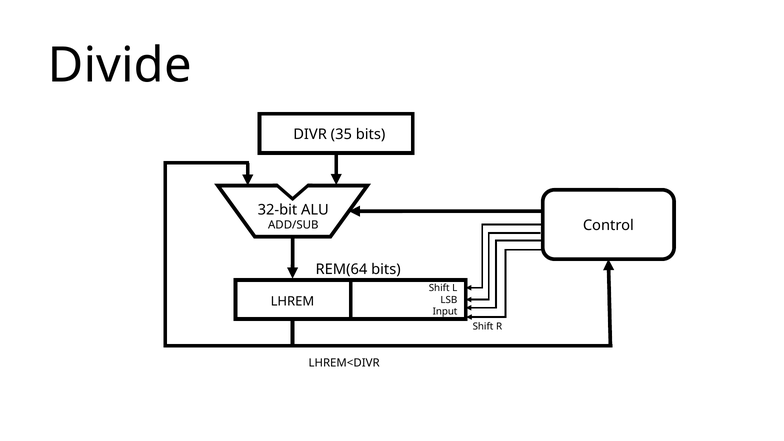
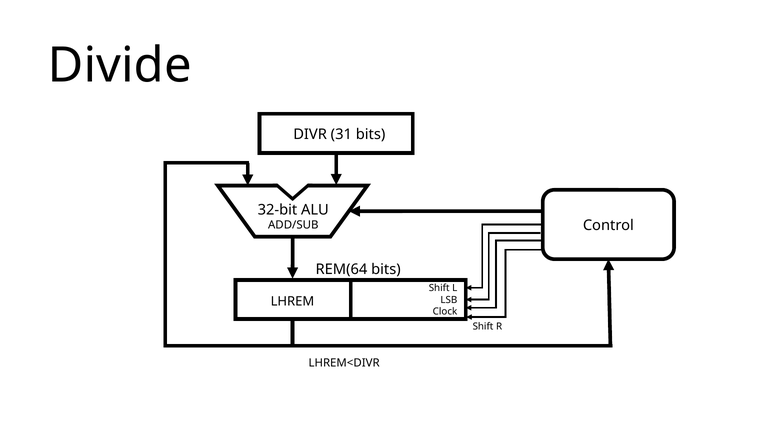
35: 35 -> 31
Input: Input -> Clock
